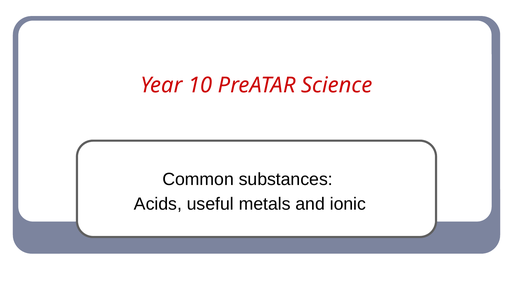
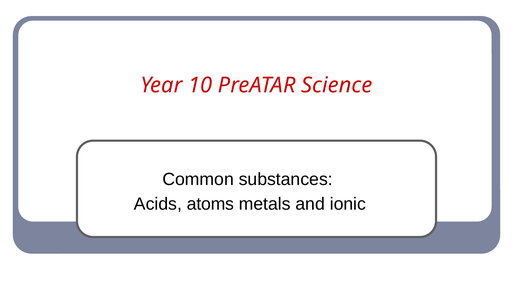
useful: useful -> atoms
